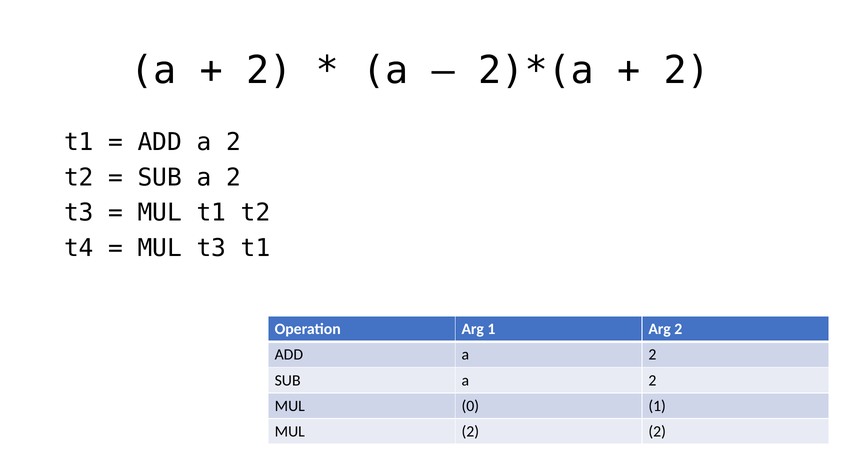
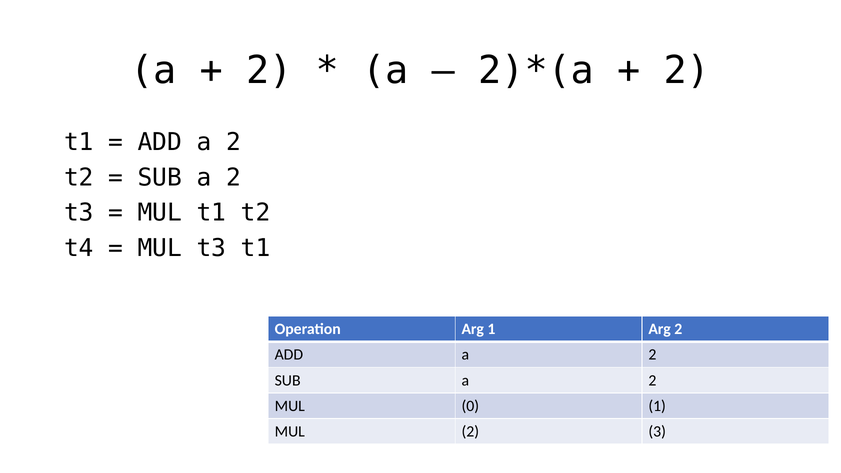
2 2: 2 -> 3
